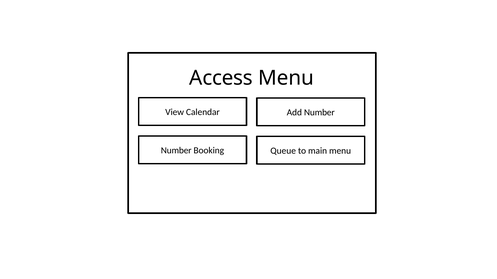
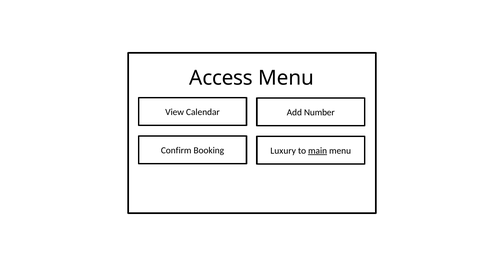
Number at (176, 151): Number -> Confirm
Queue: Queue -> Luxury
main underline: none -> present
